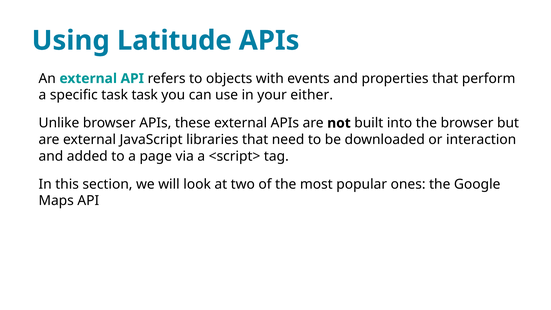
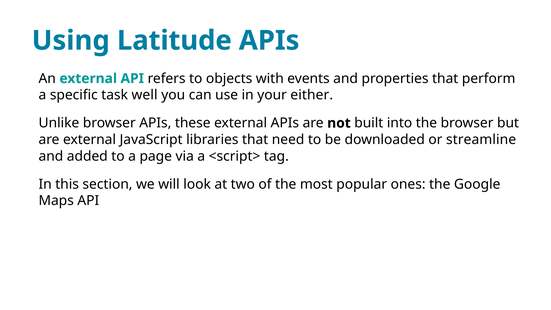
task task: task -> well
interaction: interaction -> streamline
